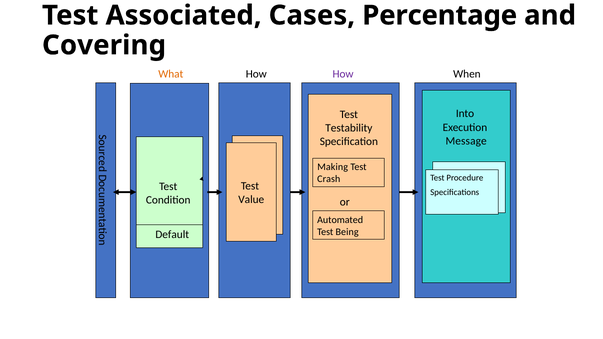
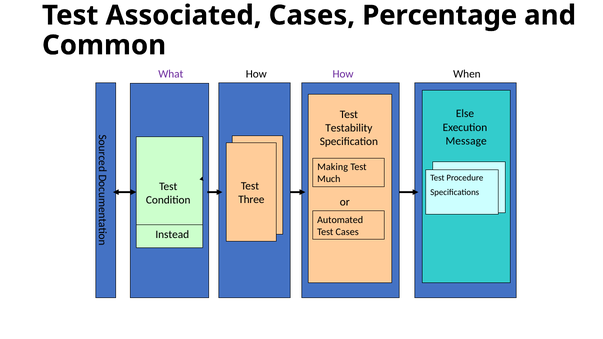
Covering: Covering -> Common
What colour: orange -> purple
Into: Into -> Else
Crash: Crash -> Much
Value: Value -> Three
Being at (347, 232): Being -> Cases
Default: Default -> Instead
